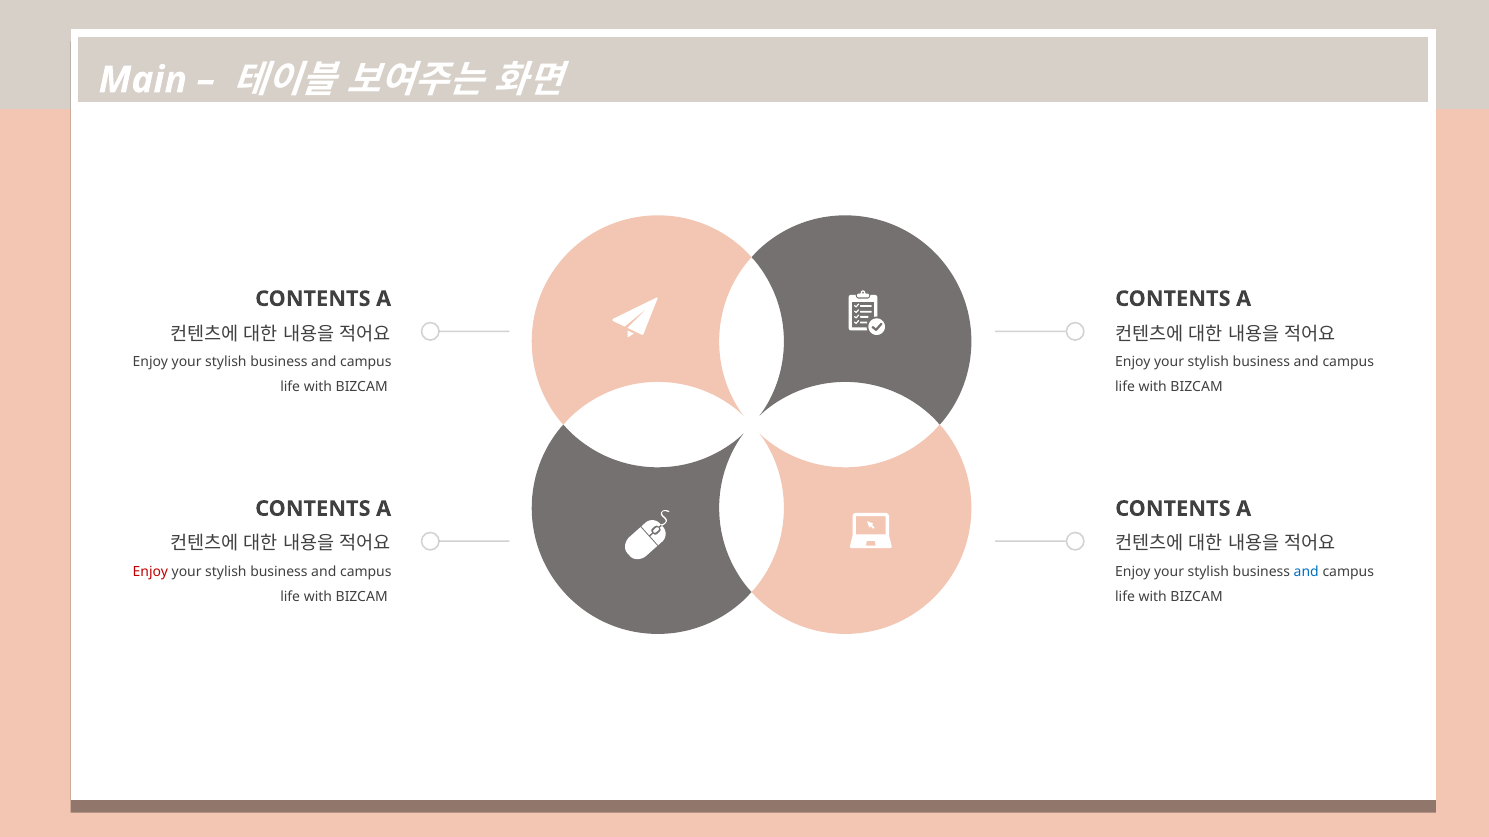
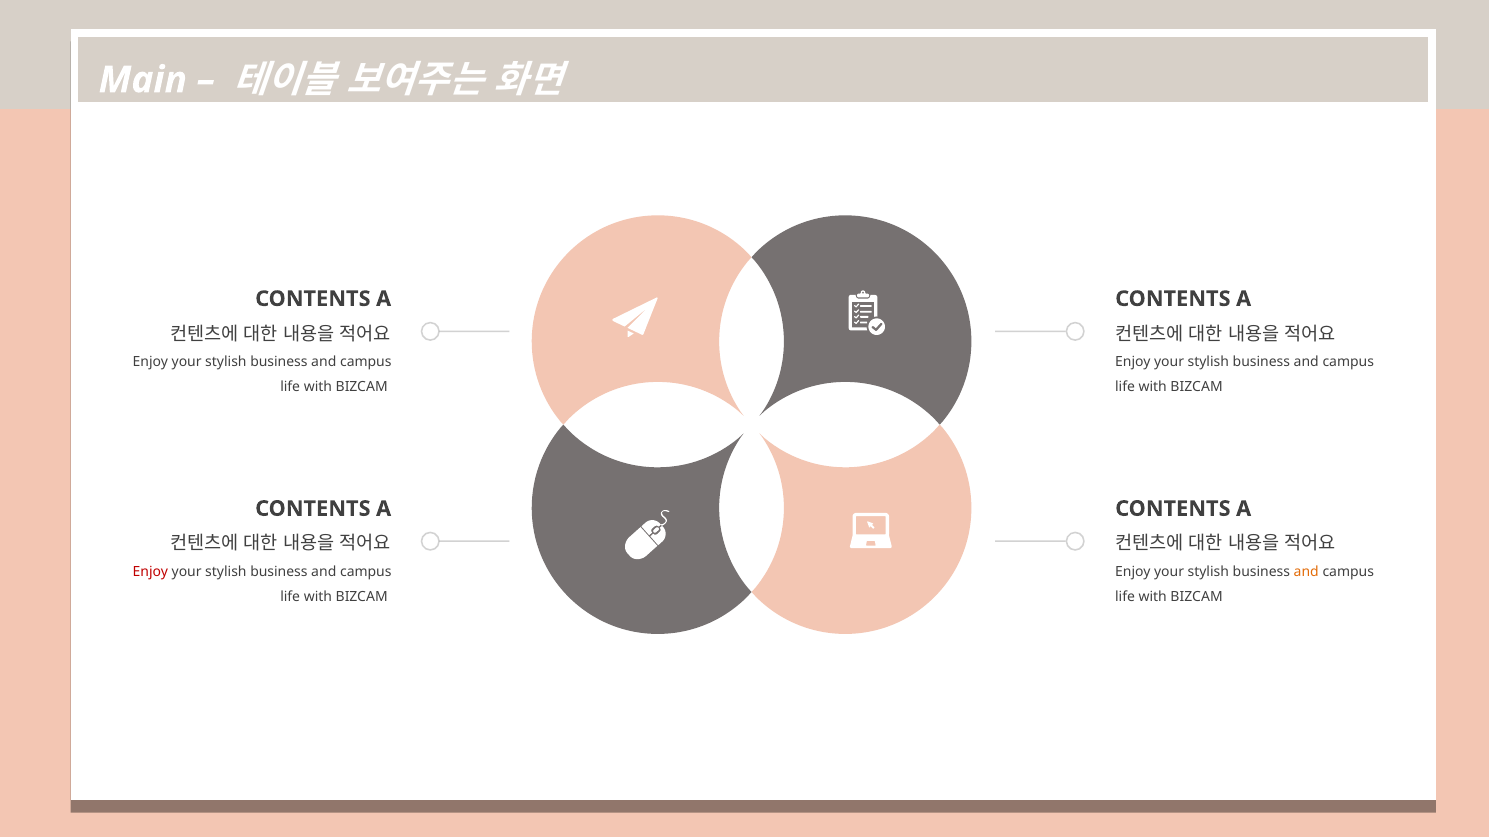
and at (1306, 572) colour: blue -> orange
